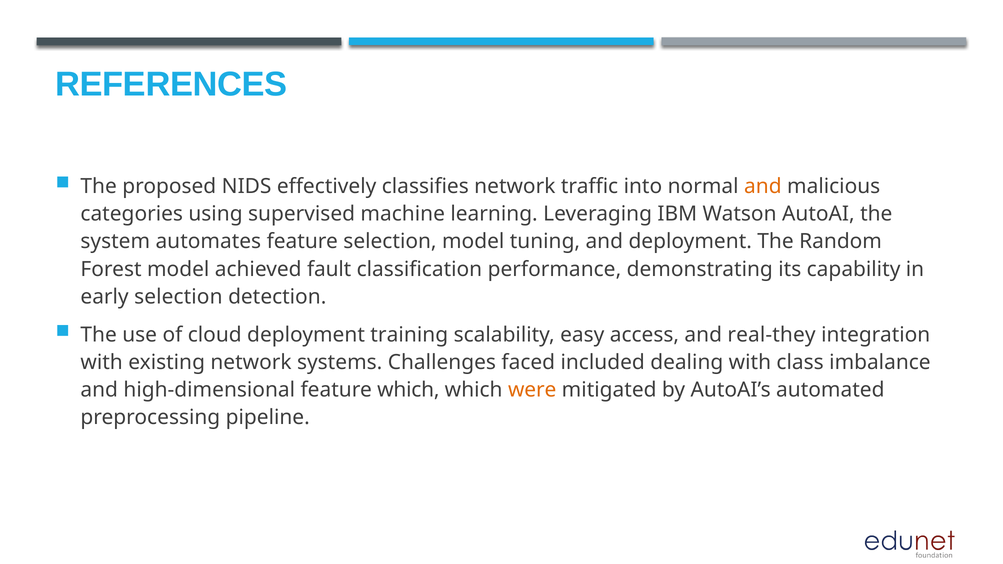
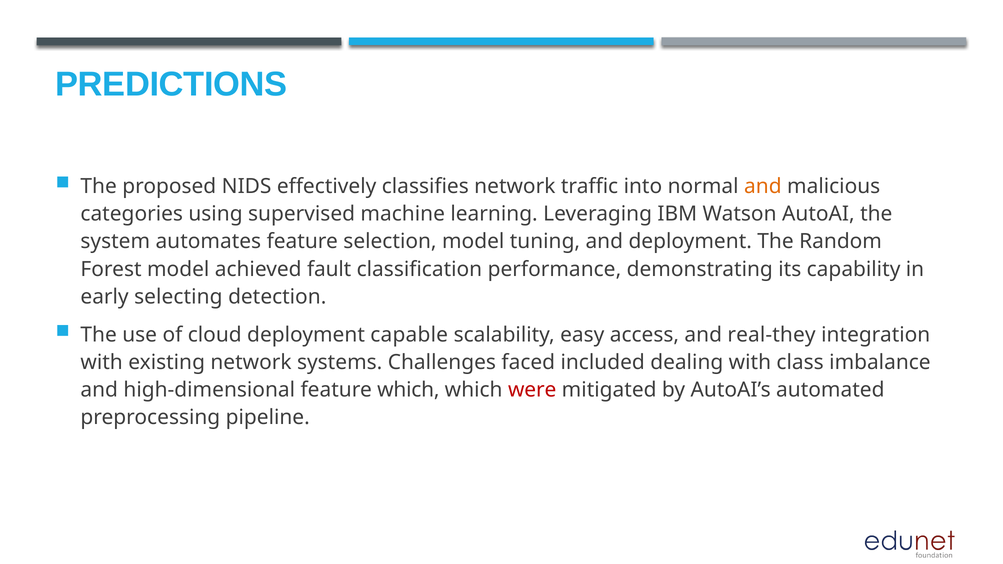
REFERENCES: REFERENCES -> PREDICTIONS
early selection: selection -> selecting
training: training -> capable
were colour: orange -> red
